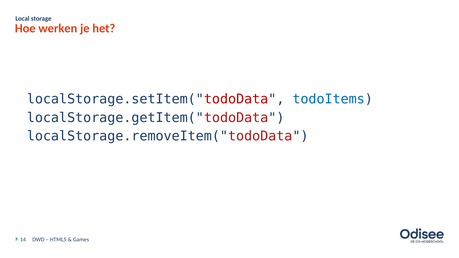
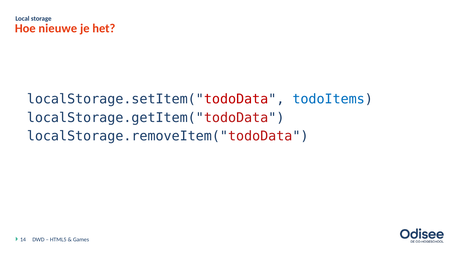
werken: werken -> nieuwe
